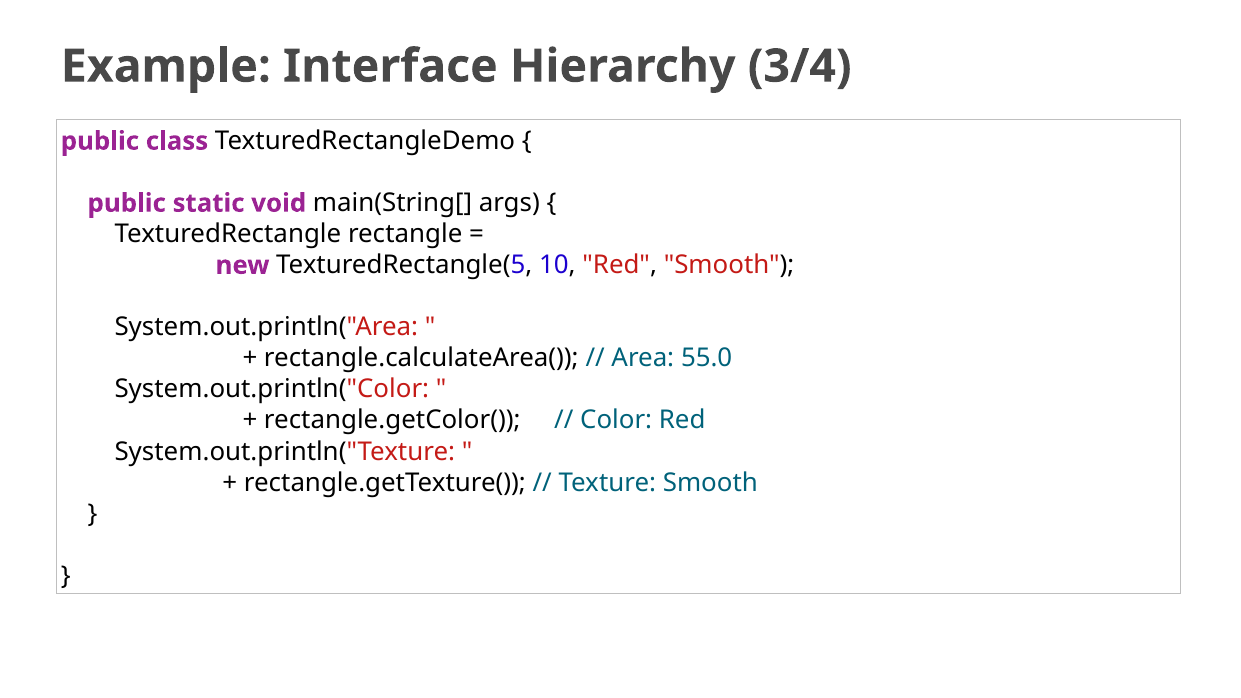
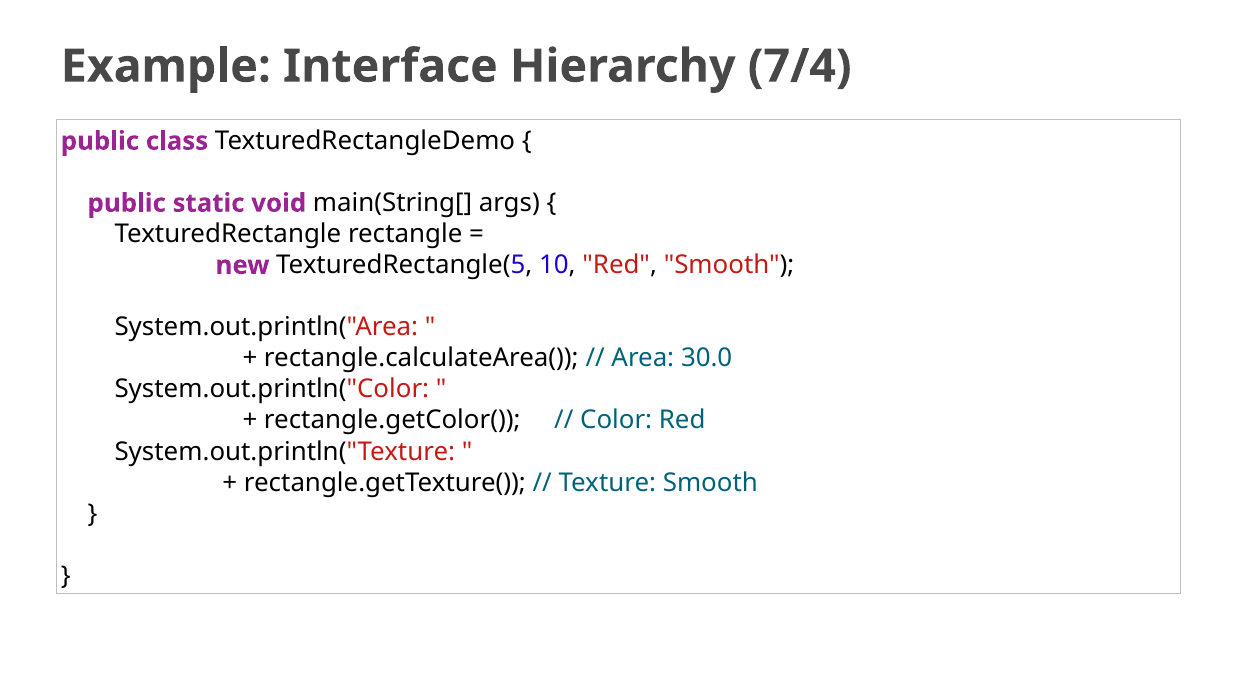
3/4: 3/4 -> 7/4
55.0: 55.0 -> 30.0
